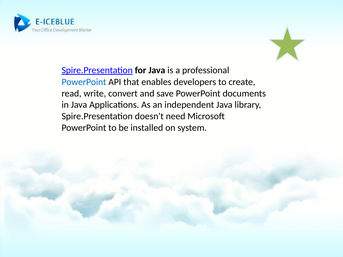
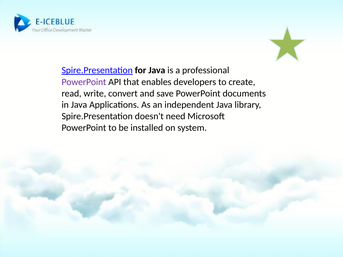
PowerPoint at (84, 82) colour: blue -> purple
